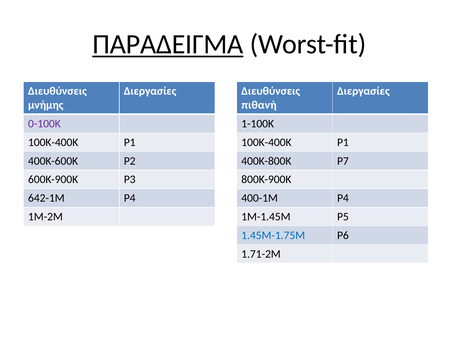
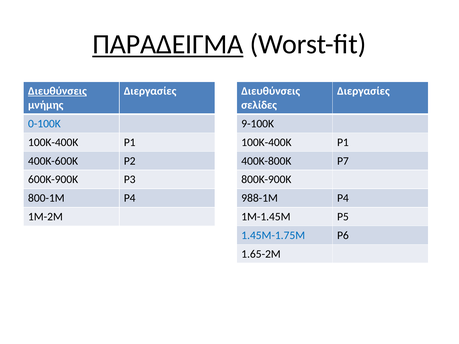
Διευθύνσεις at (57, 91) underline: none -> present
πιθανή: πιθανή -> σελίδες
0-100Κ colour: purple -> blue
1-100Κ: 1-100Κ -> 9-100Κ
642-1M: 642-1M -> 800-1M
400-1M: 400-1M -> 988-1M
1.71-2M: 1.71-2M -> 1.65-2M
